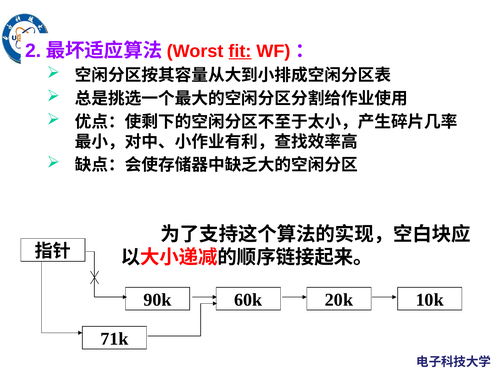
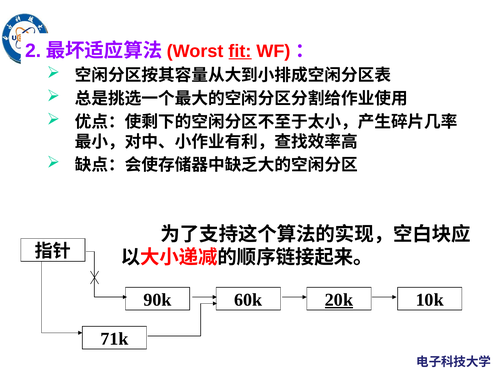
20k underline: none -> present
